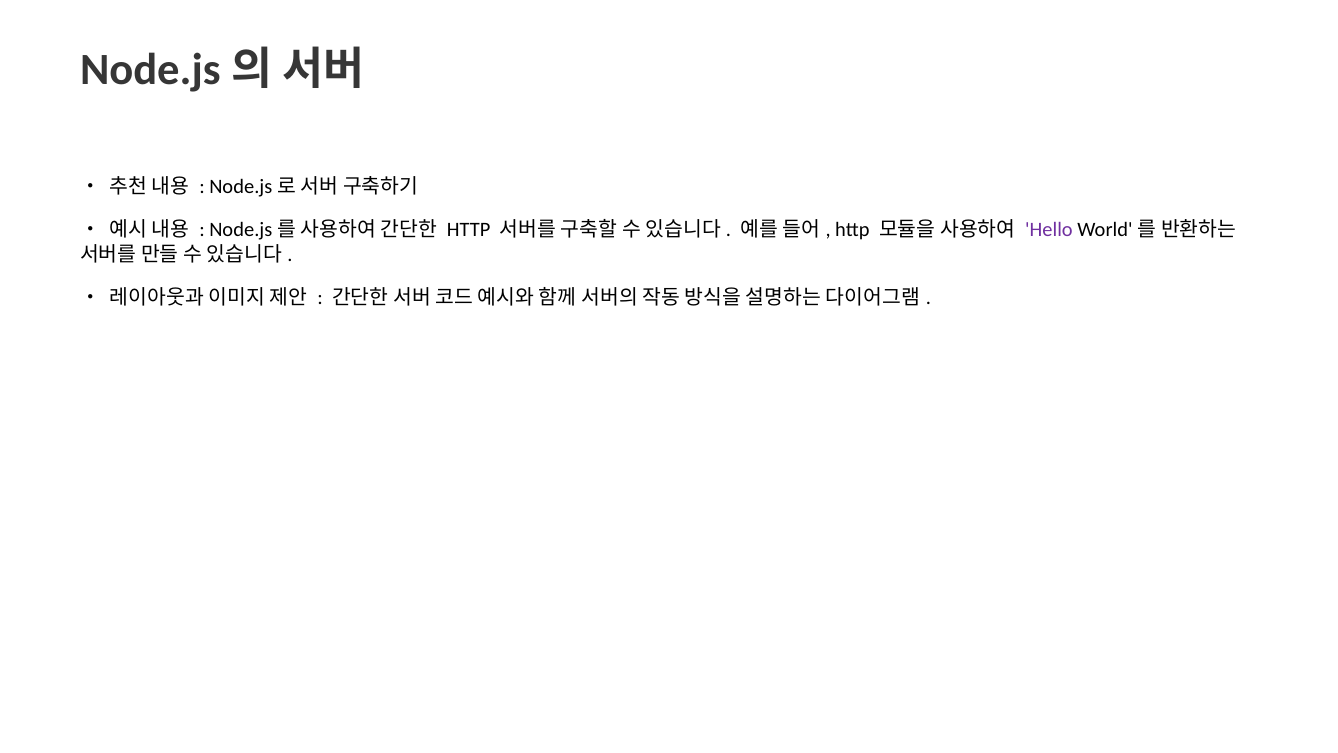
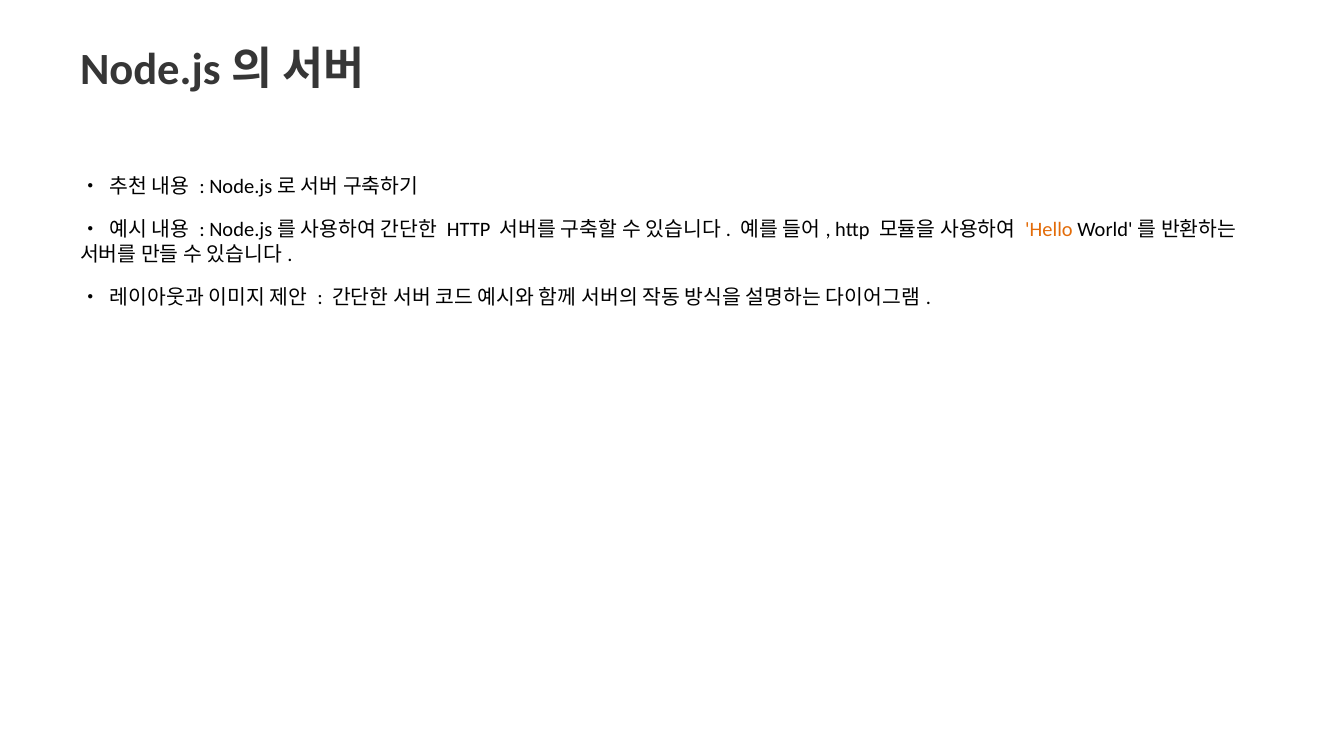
Hello colour: purple -> orange
